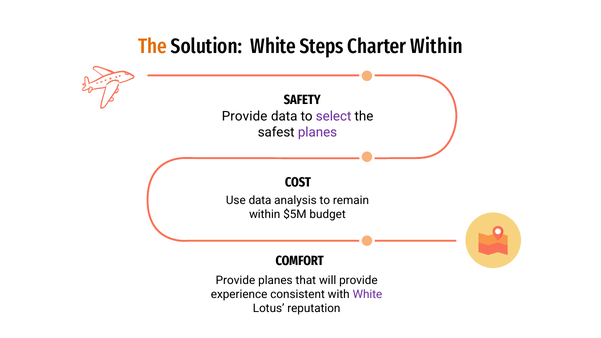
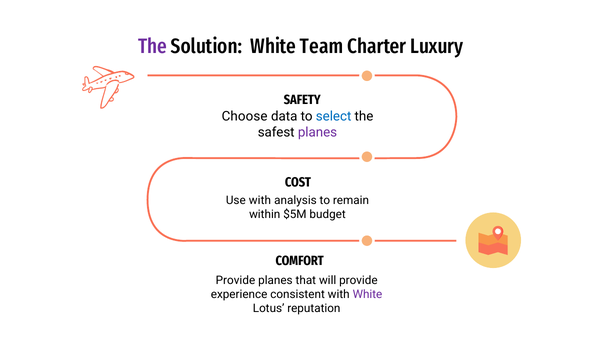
The at (152, 47) colour: orange -> purple
Steps: Steps -> Team
Charter Within: Within -> Luxury
Provide at (245, 116): Provide -> Choose
select colour: purple -> blue
Use data: data -> with
